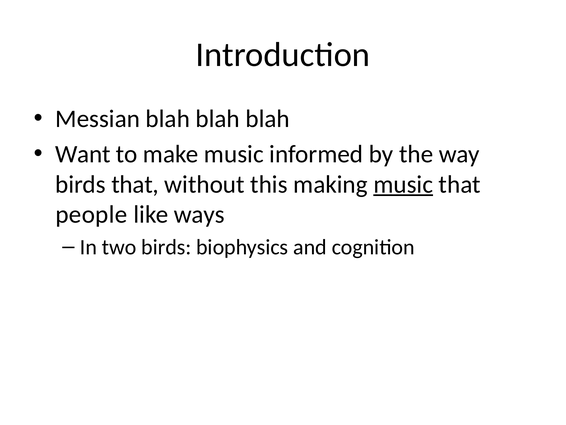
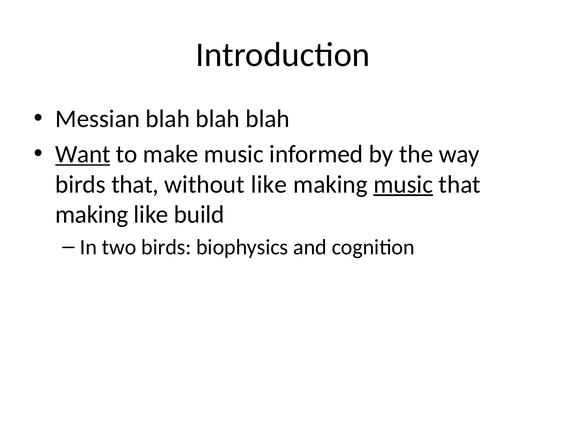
Want underline: none -> present
without this: this -> like
people at (91, 214): people -> making
ways: ways -> build
